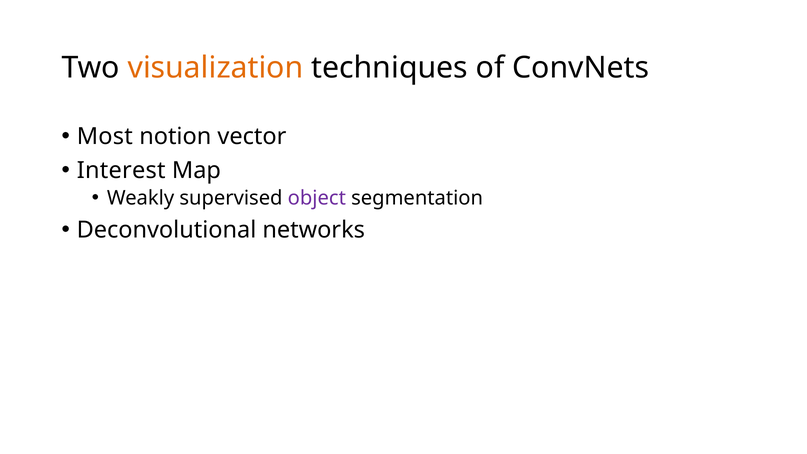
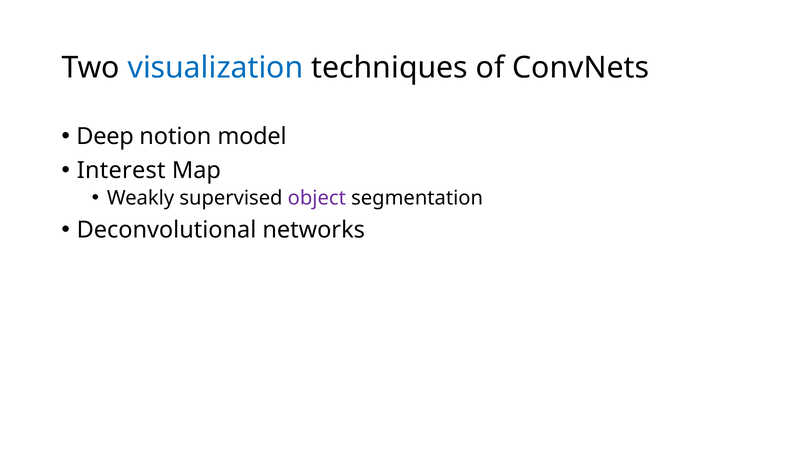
visualization colour: orange -> blue
Most: Most -> Deep
vector: vector -> model
